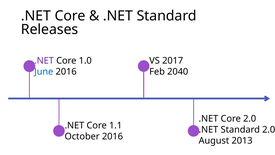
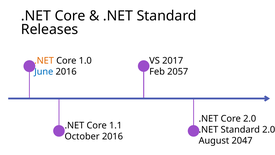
.NET at (44, 61) colour: purple -> orange
2040: 2040 -> 2057
2013: 2013 -> 2047
